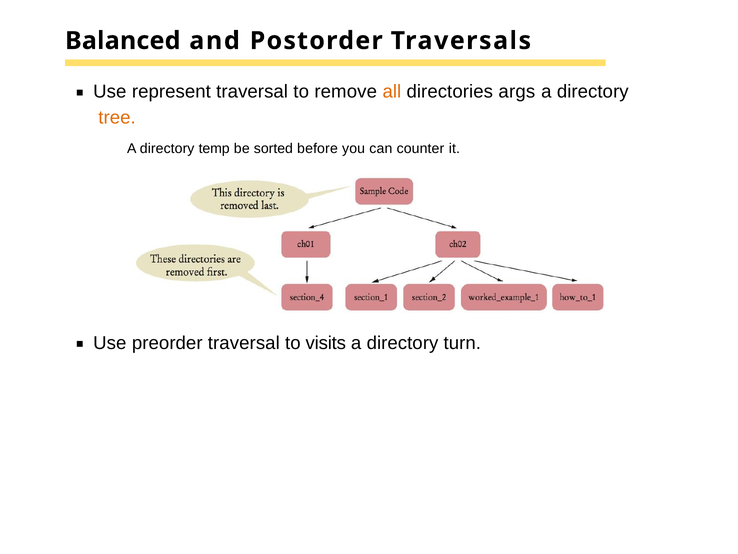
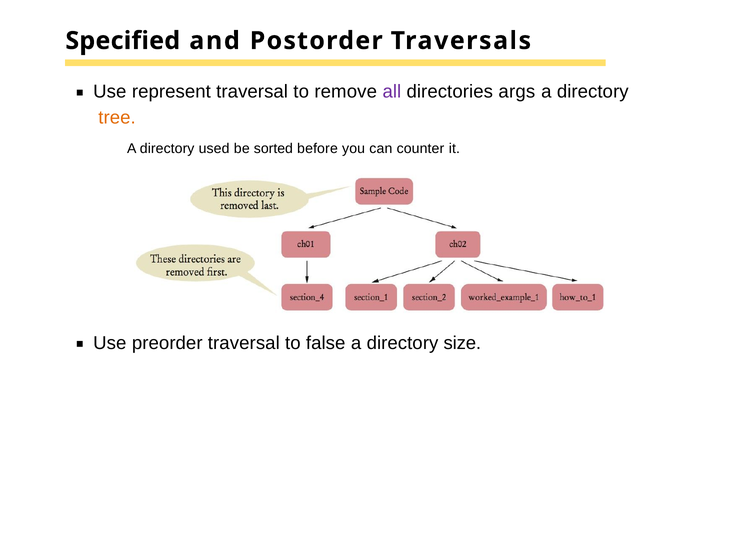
Balanced: Balanced -> Specified
all colour: orange -> purple
temp: temp -> used
visits: visits -> false
turn: turn -> size
